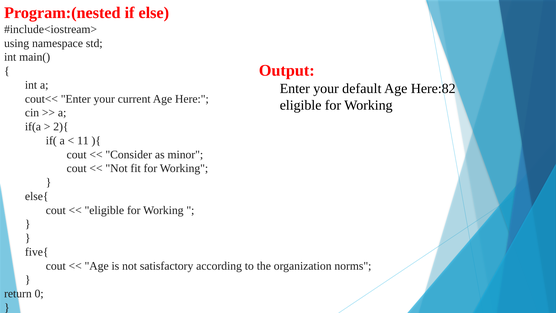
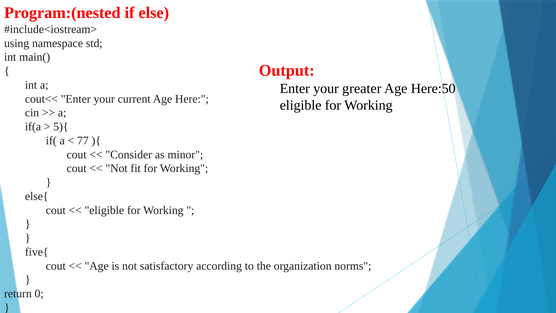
default: default -> greater
Here:82: Here:82 -> Here:50
2){: 2){ -> 5){
11: 11 -> 77
